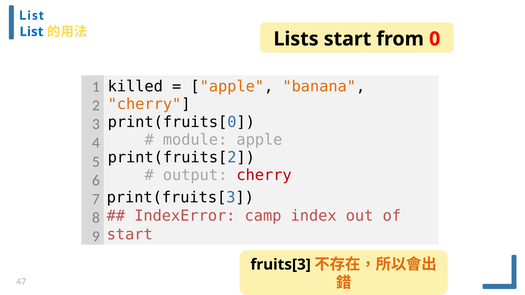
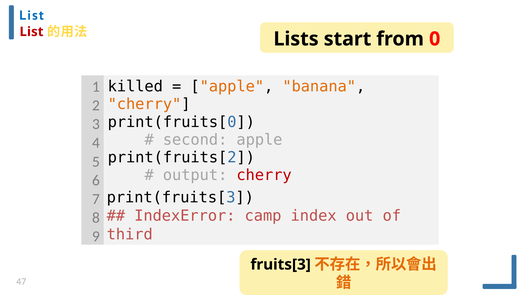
List at (32, 32) colour: blue -> red
module: module -> second
start at (130, 235): start -> third
